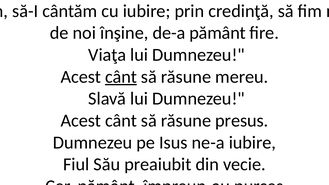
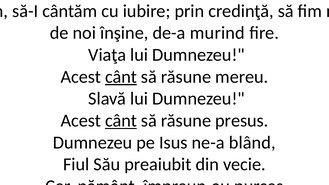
de-a pământ: pământ -> murind
cânt at (121, 121) underline: none -> present
ne-a iubire: iubire -> blând
